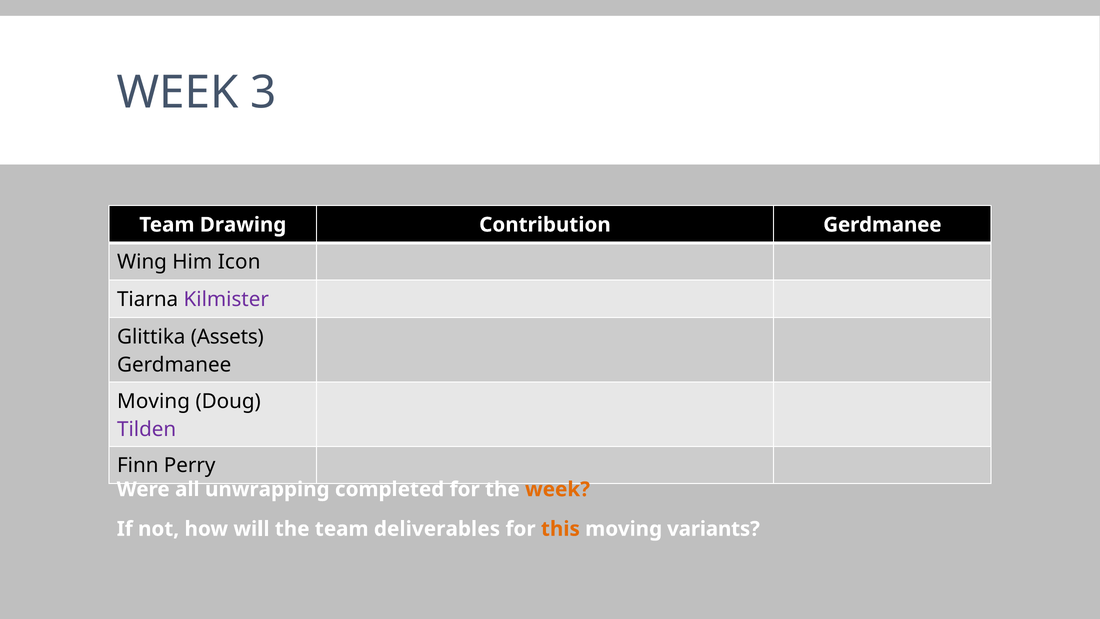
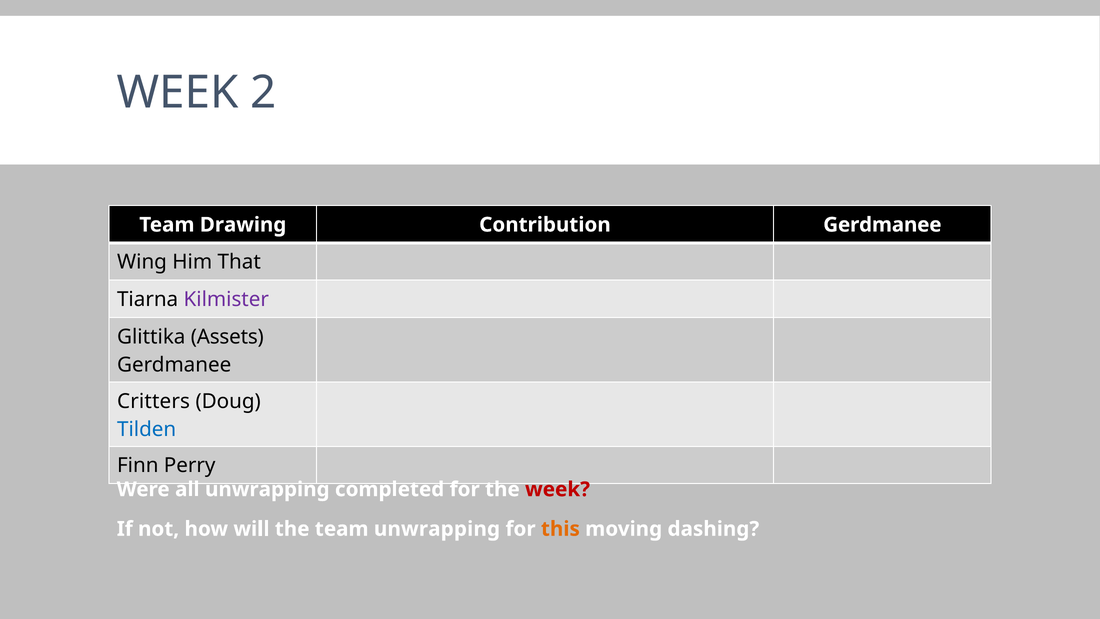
3: 3 -> 2
Icon: Icon -> That
Moving at (154, 401): Moving -> Critters
Tilden colour: purple -> blue
week at (557, 489) colour: orange -> red
team deliverables: deliverables -> unwrapping
variants: variants -> dashing
